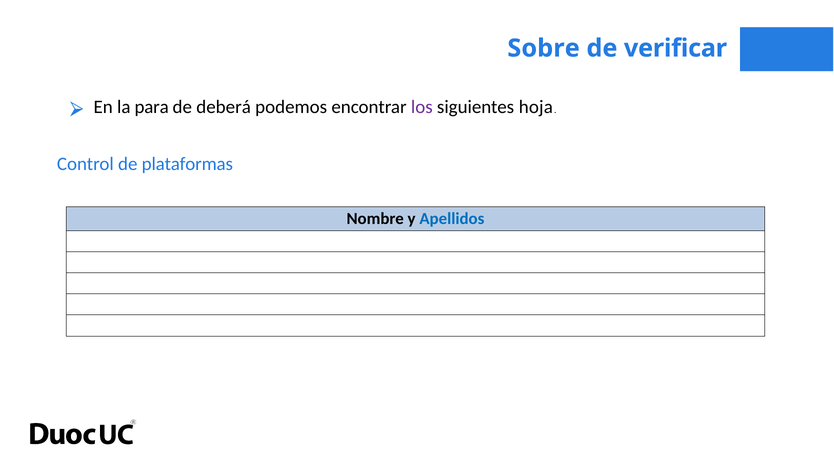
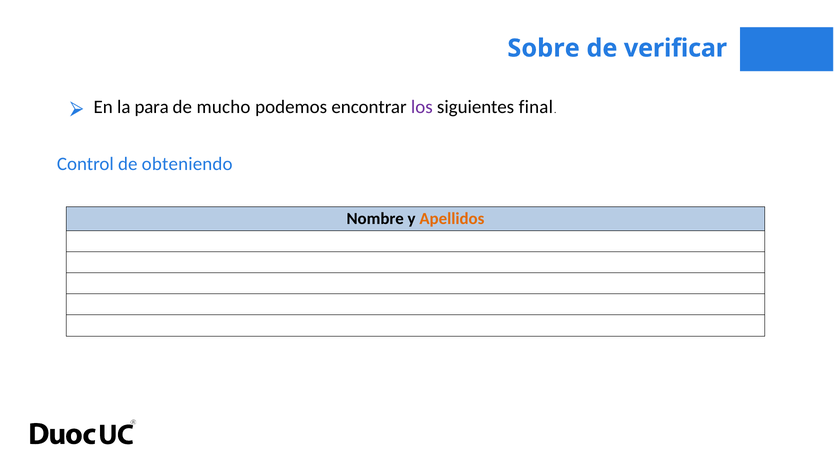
deberá: deberá -> mucho
hoja: hoja -> final
plataformas: plataformas -> obteniendo
Apellidos colour: blue -> orange
